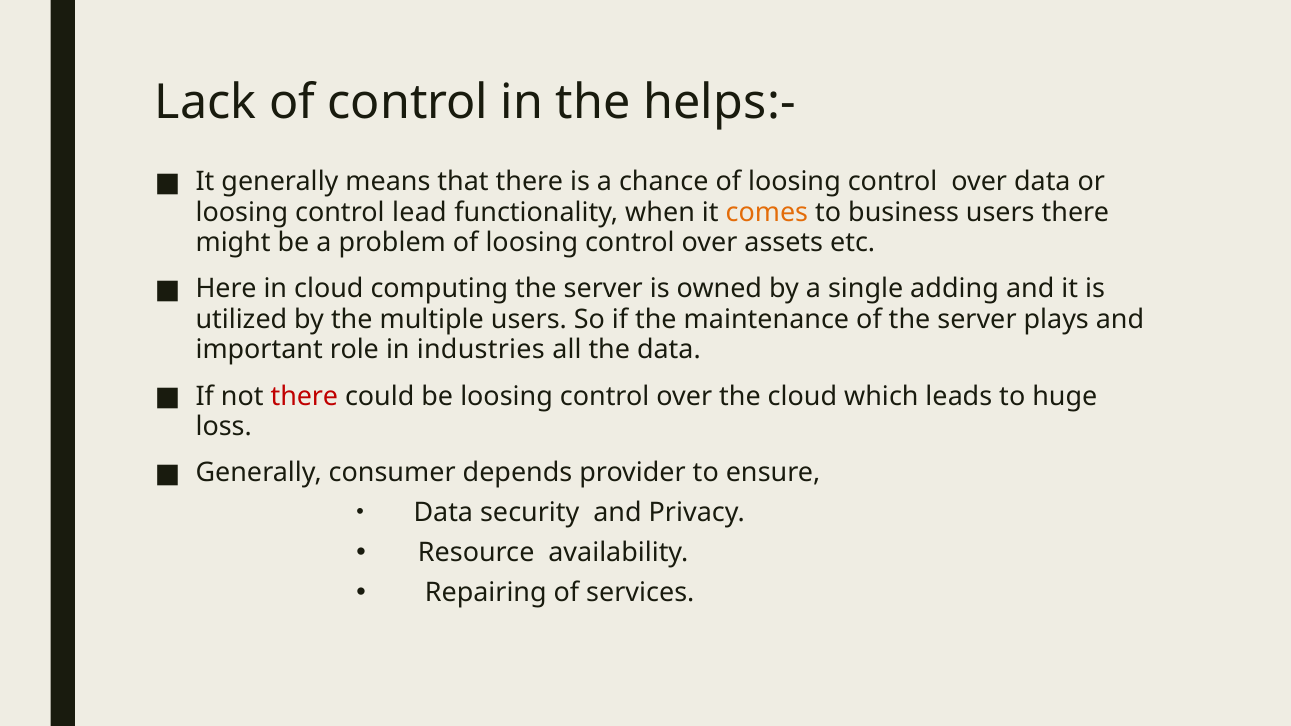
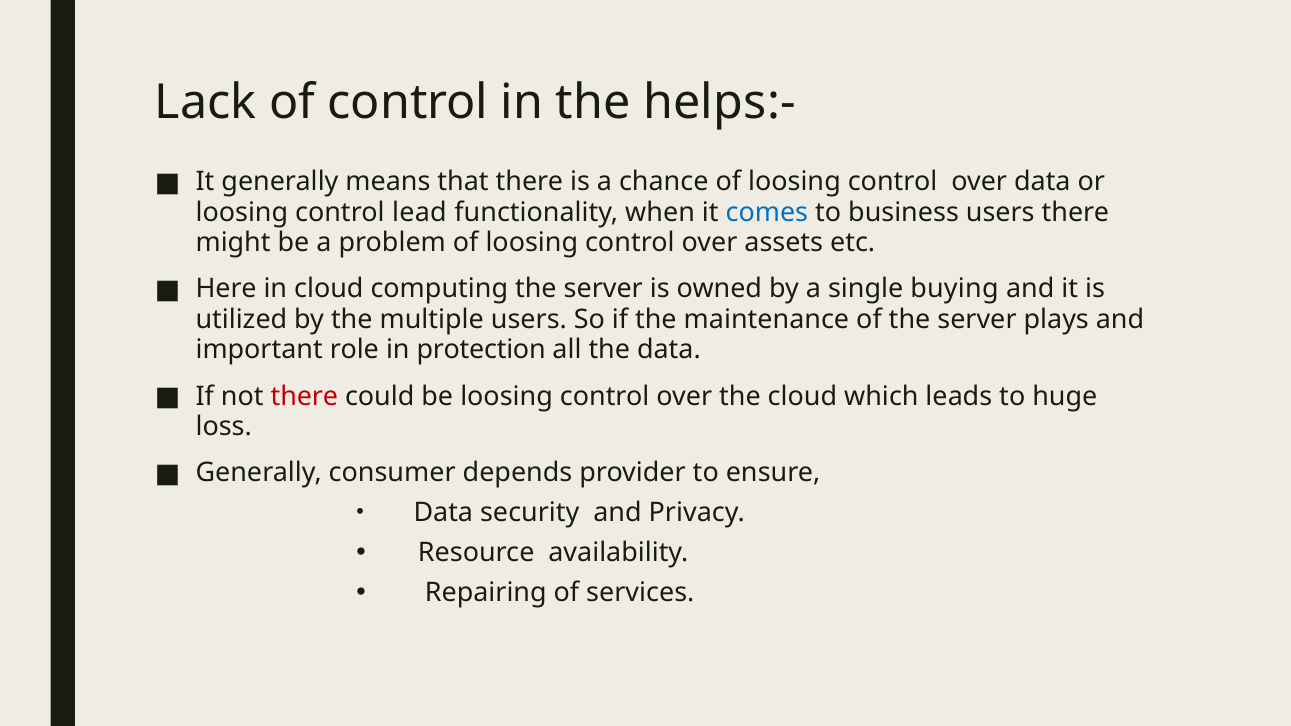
comes colour: orange -> blue
adding: adding -> buying
industries: industries -> protection
